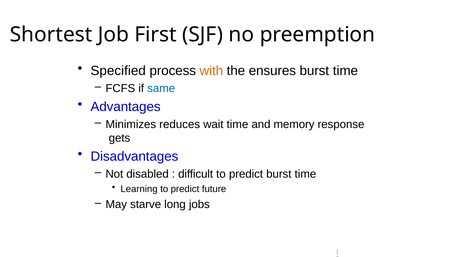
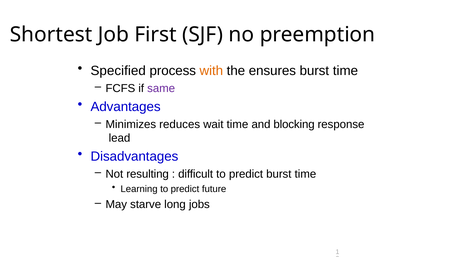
same colour: blue -> purple
memory: memory -> blocking
gets: gets -> lead
disabled: disabled -> resulting
